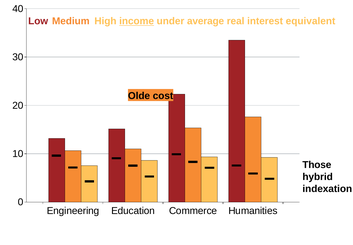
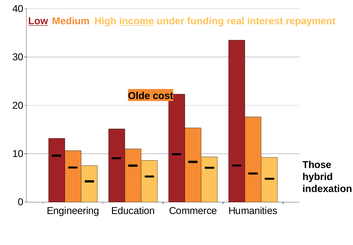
Low underline: none -> present
average: average -> funding
equivalent: equivalent -> repayment
